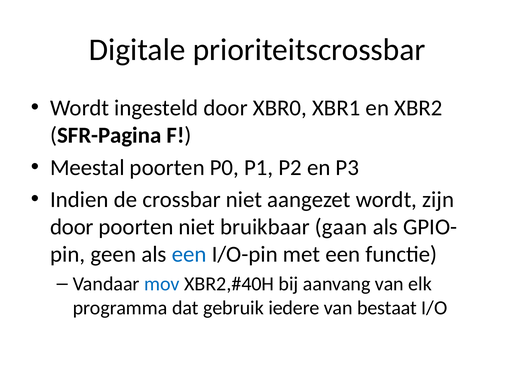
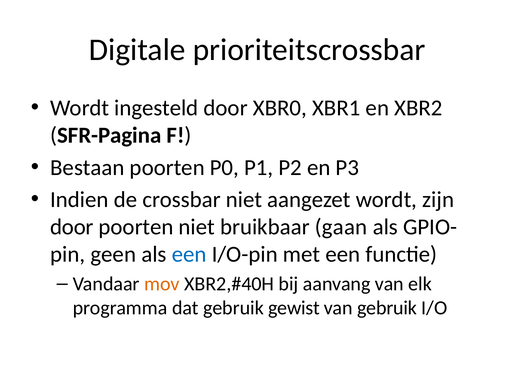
Meestal: Meestal -> Bestaan
mov colour: blue -> orange
iedere: iedere -> gewist
van bestaat: bestaat -> gebruik
